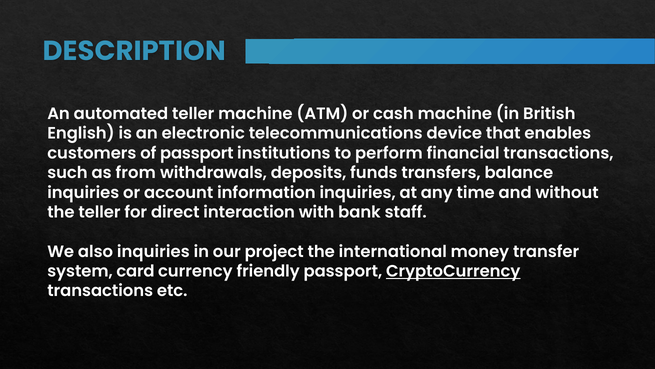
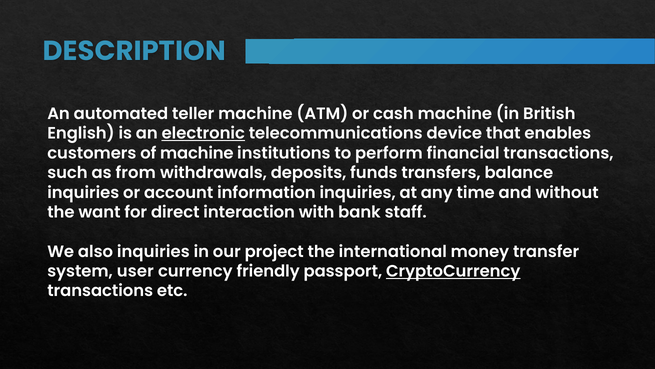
electronic underline: none -> present
of passport: passport -> machine
the teller: teller -> want
card: card -> user
